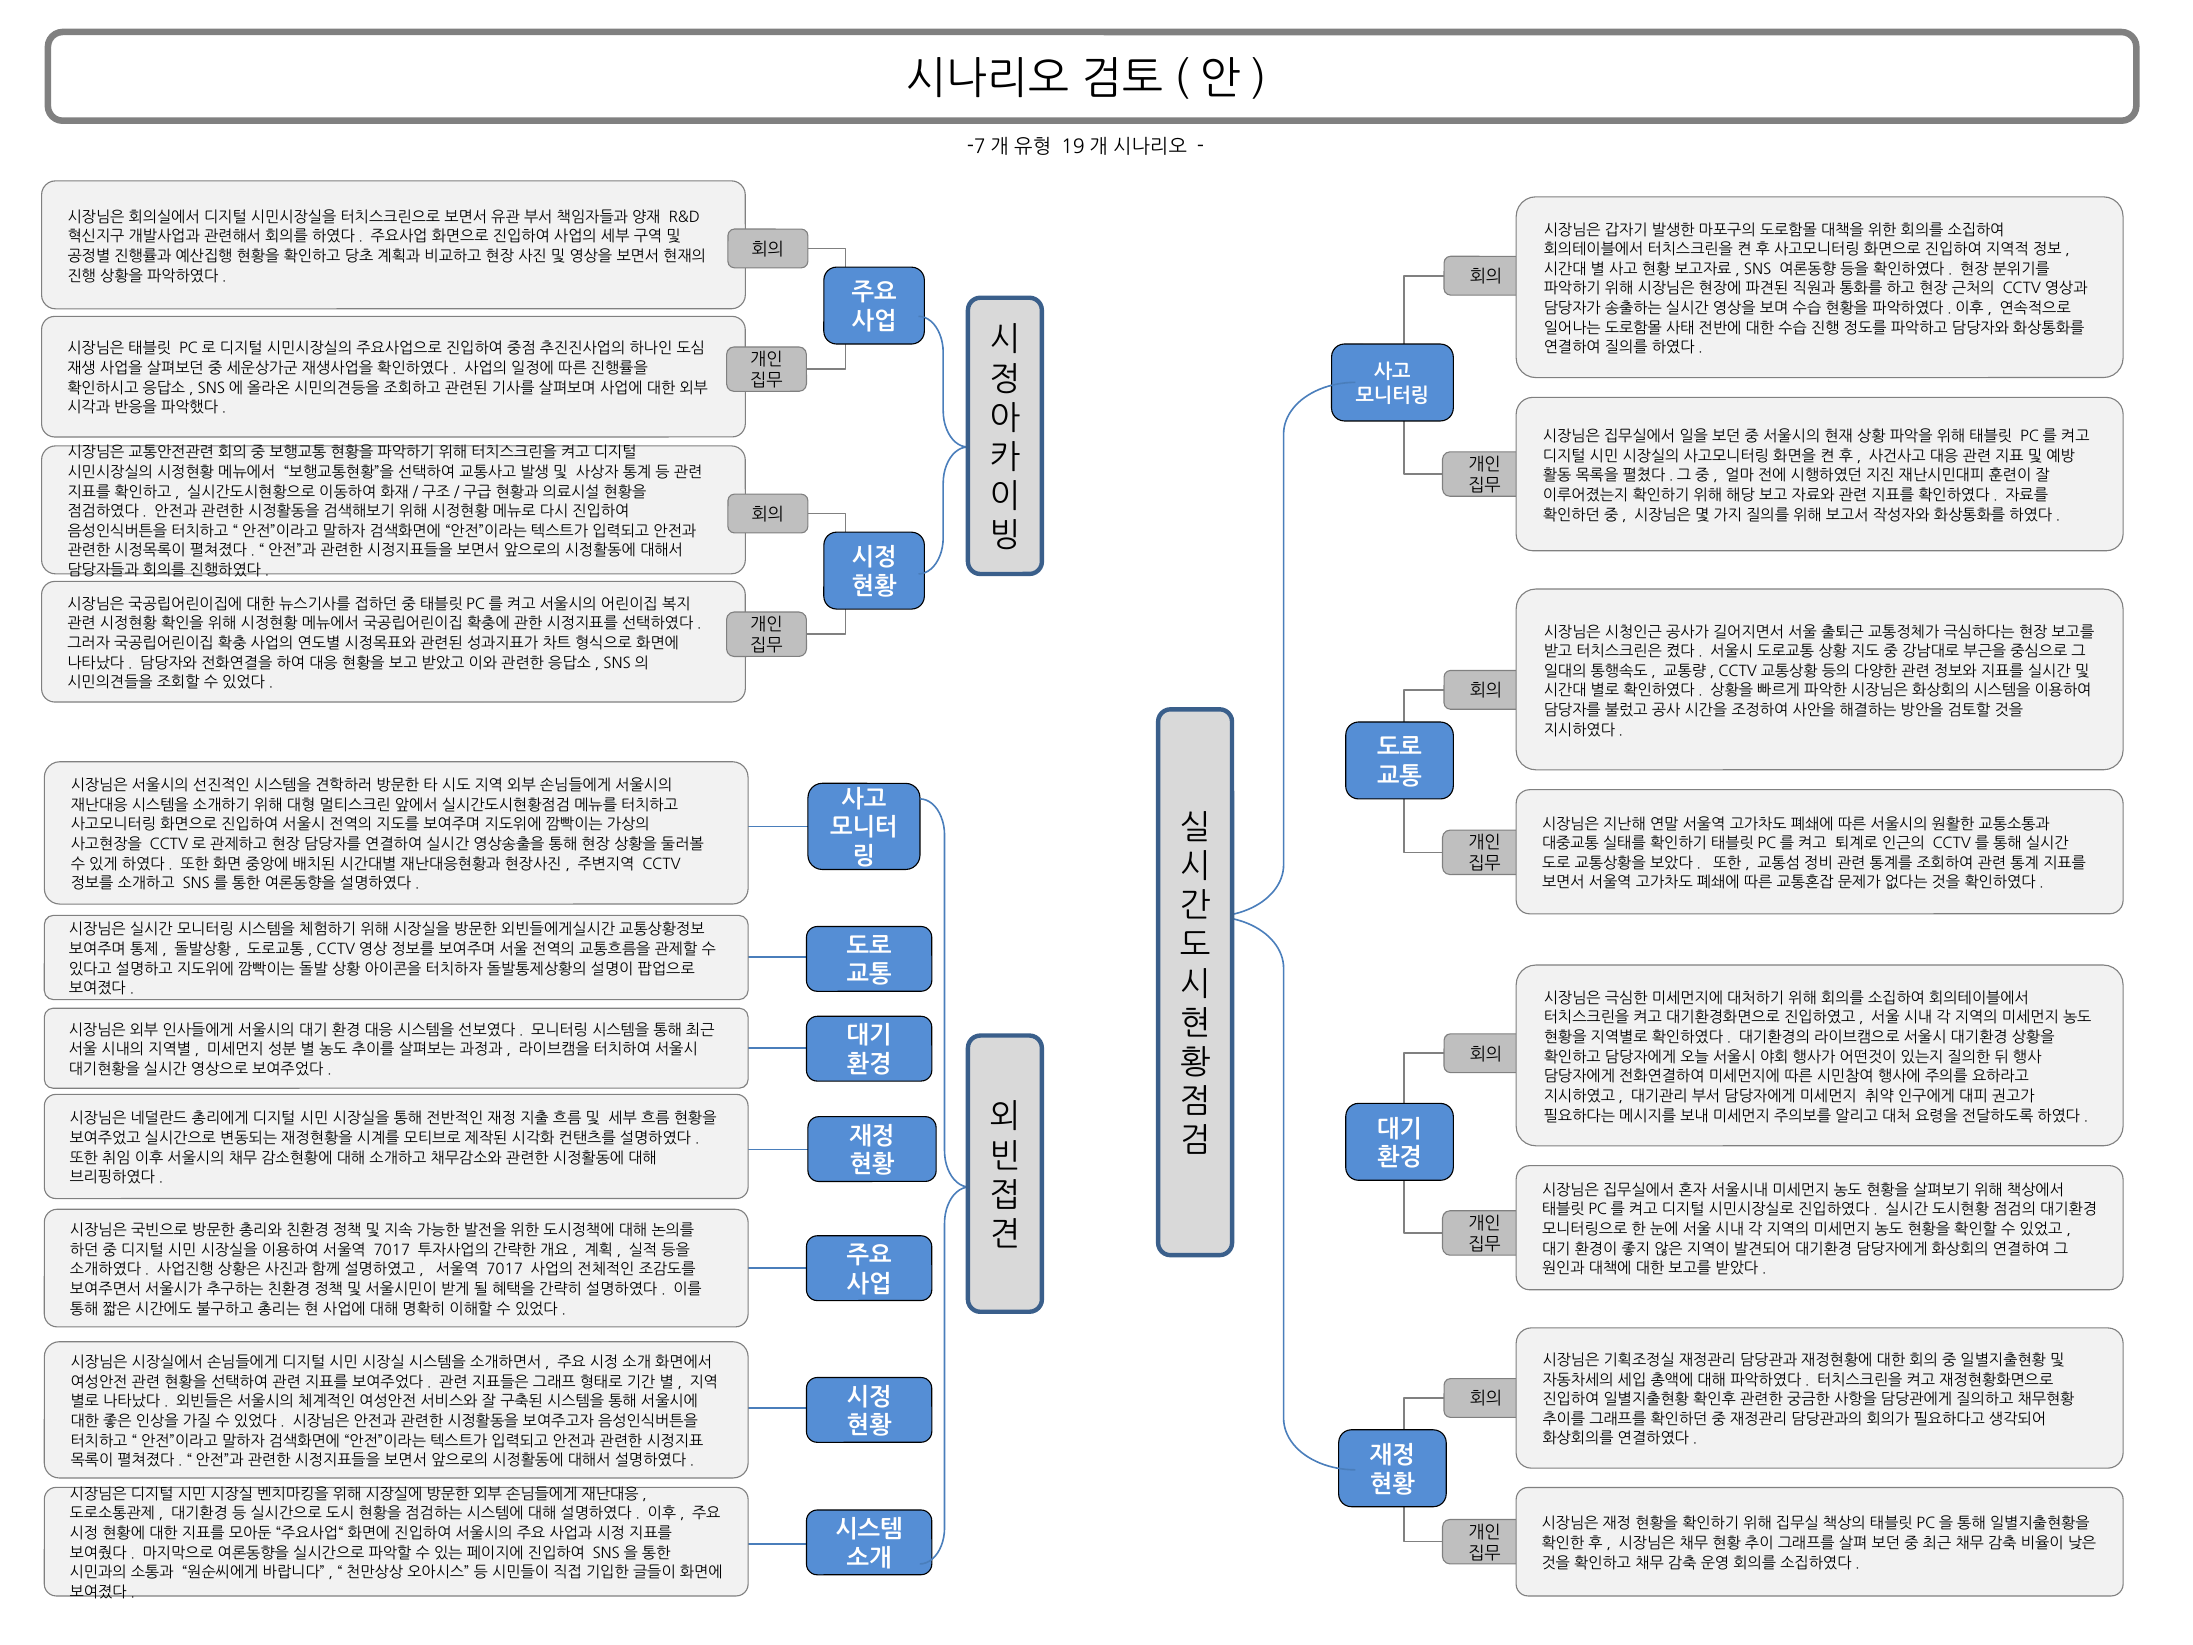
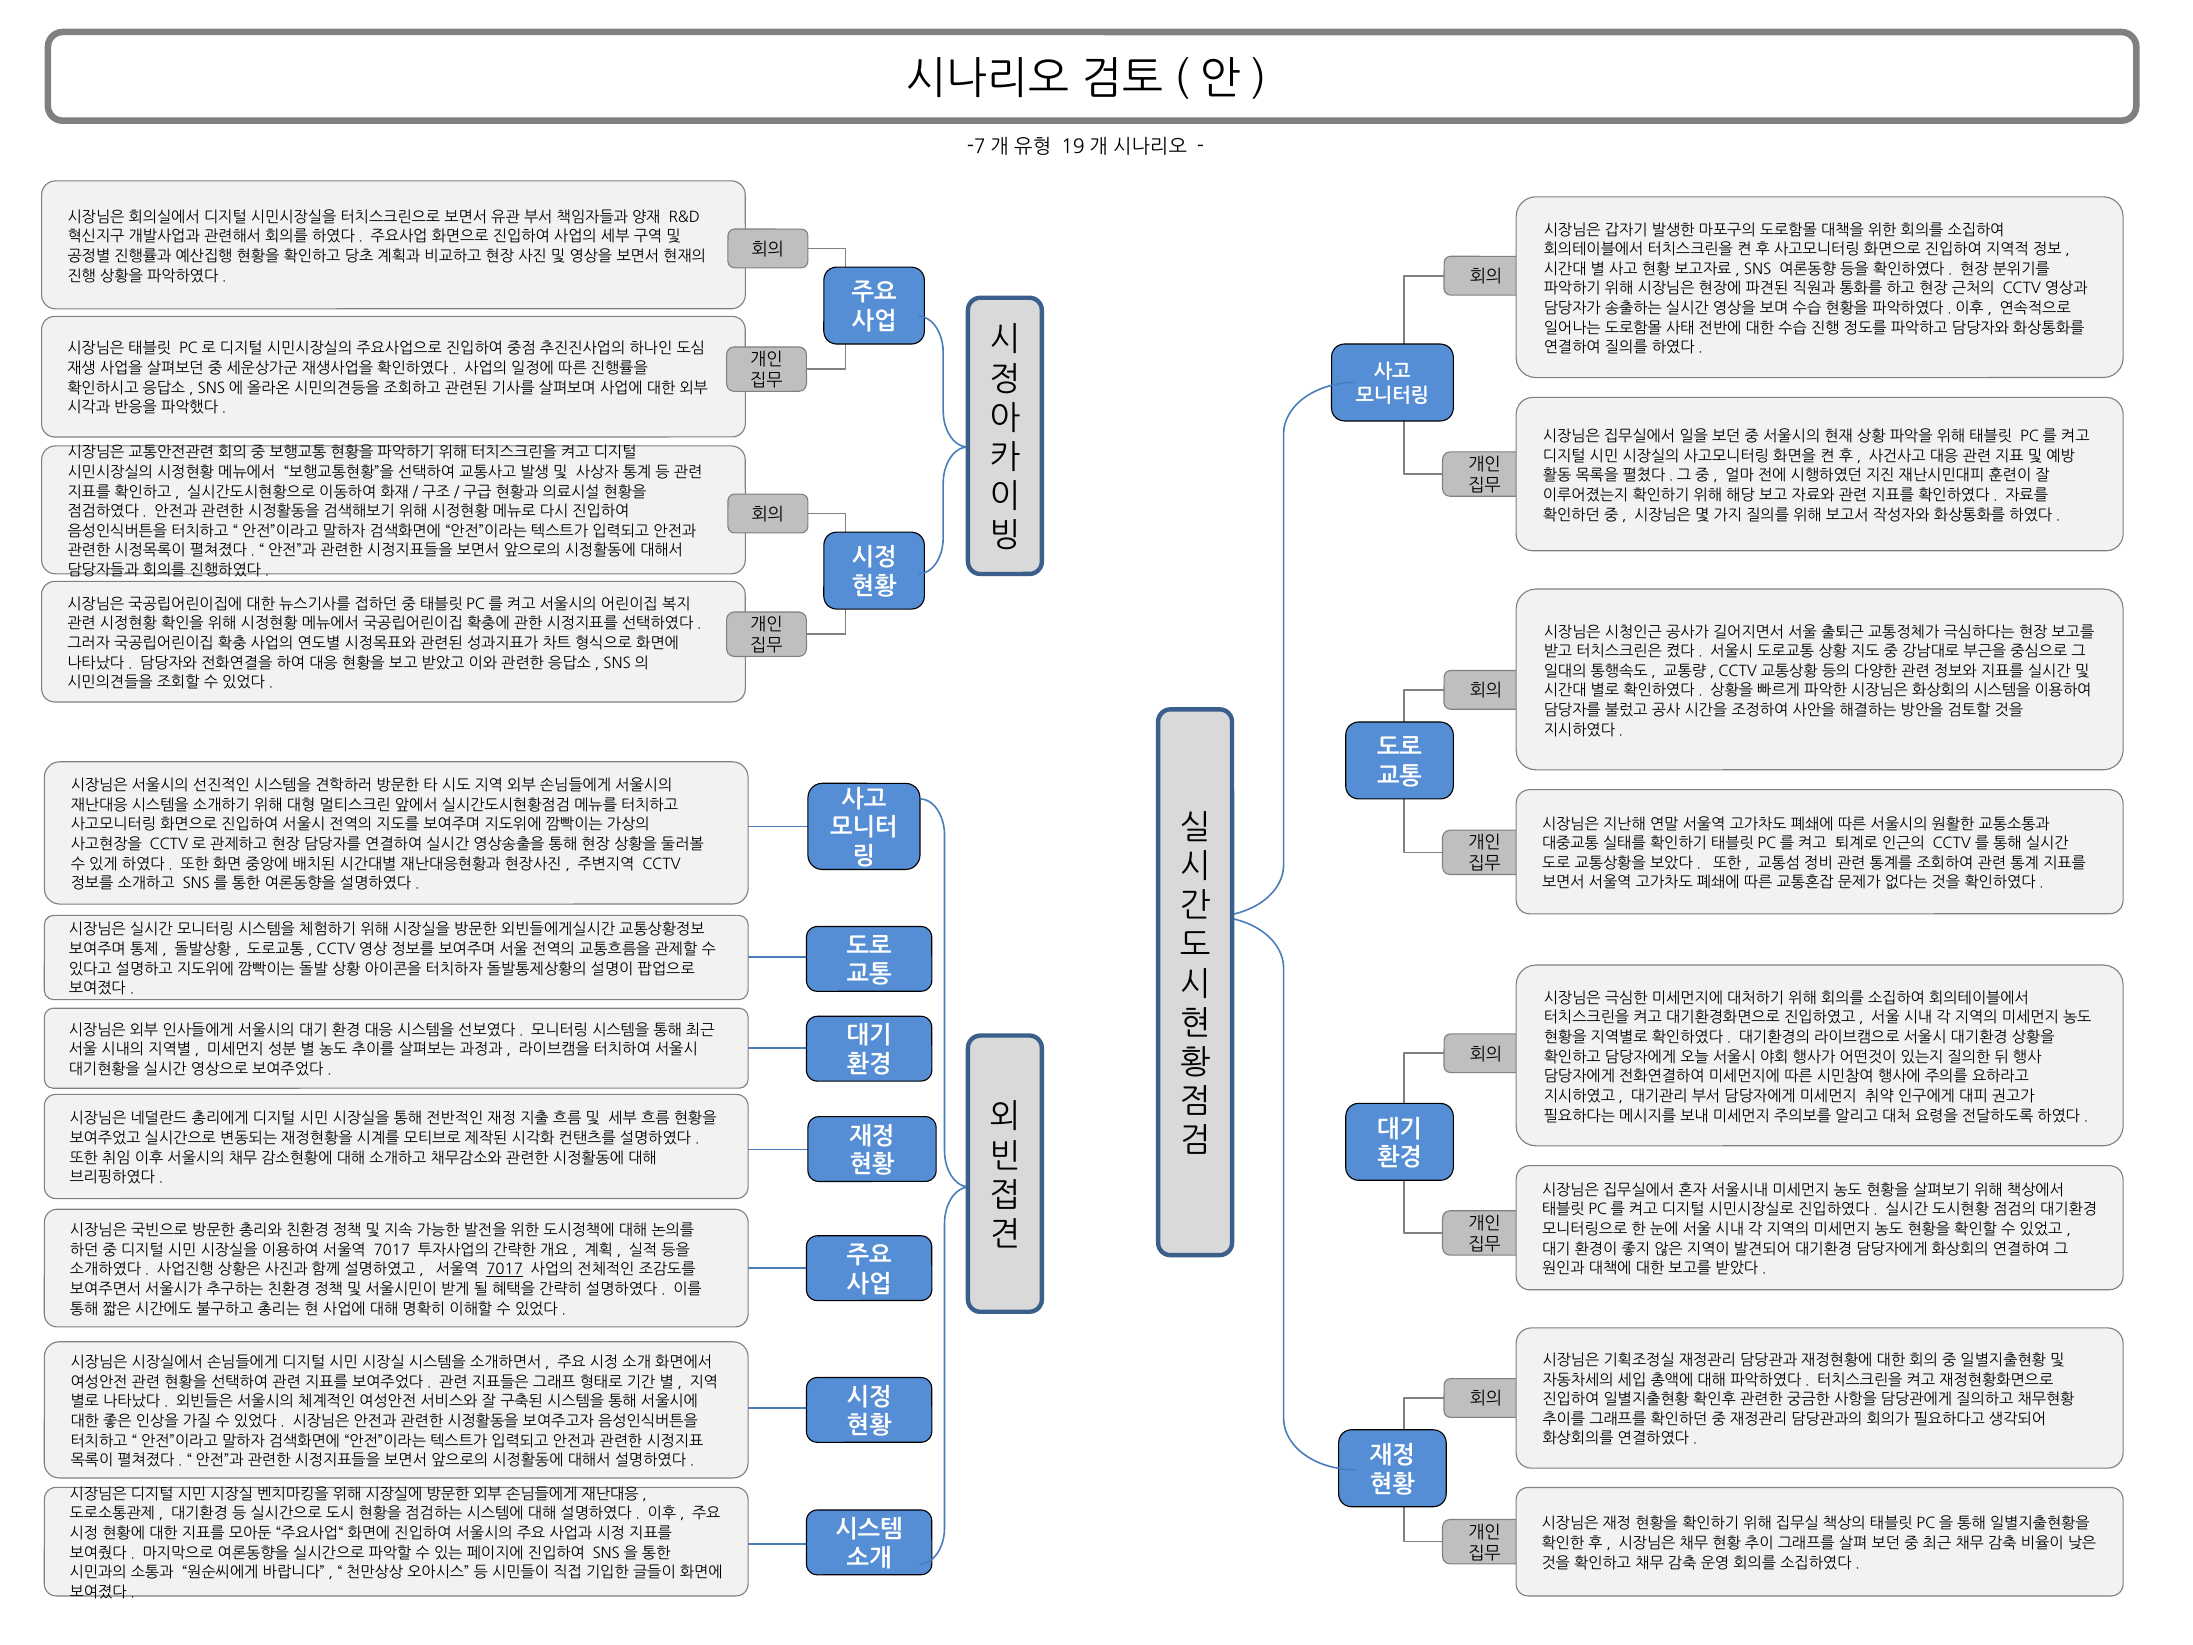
7017 at (505, 1270) underline: none -> present
